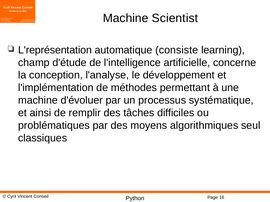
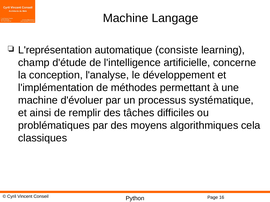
Scientist: Scientist -> Langage
seul: seul -> cela
